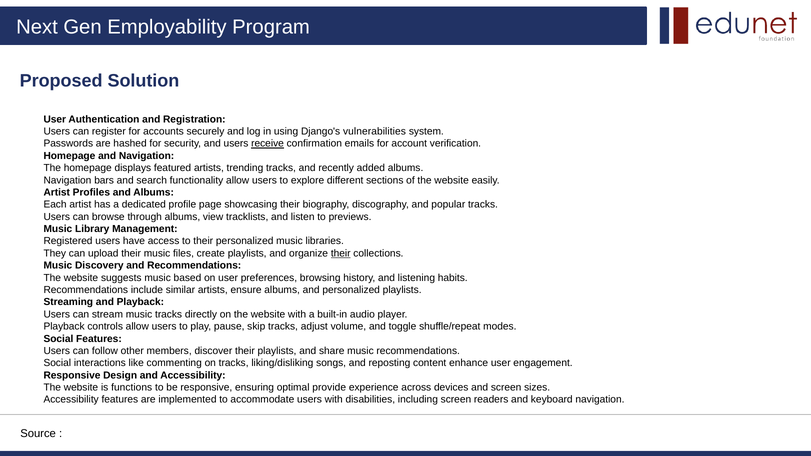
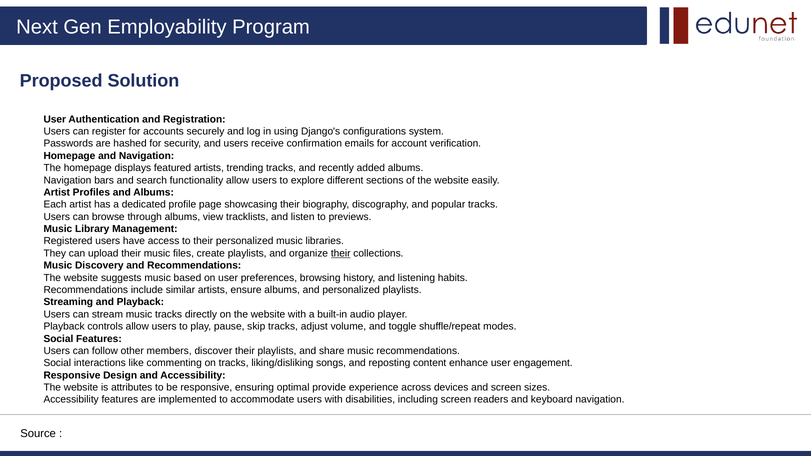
vulnerabilities: vulnerabilities -> configurations
receive underline: present -> none
functions: functions -> attributes
